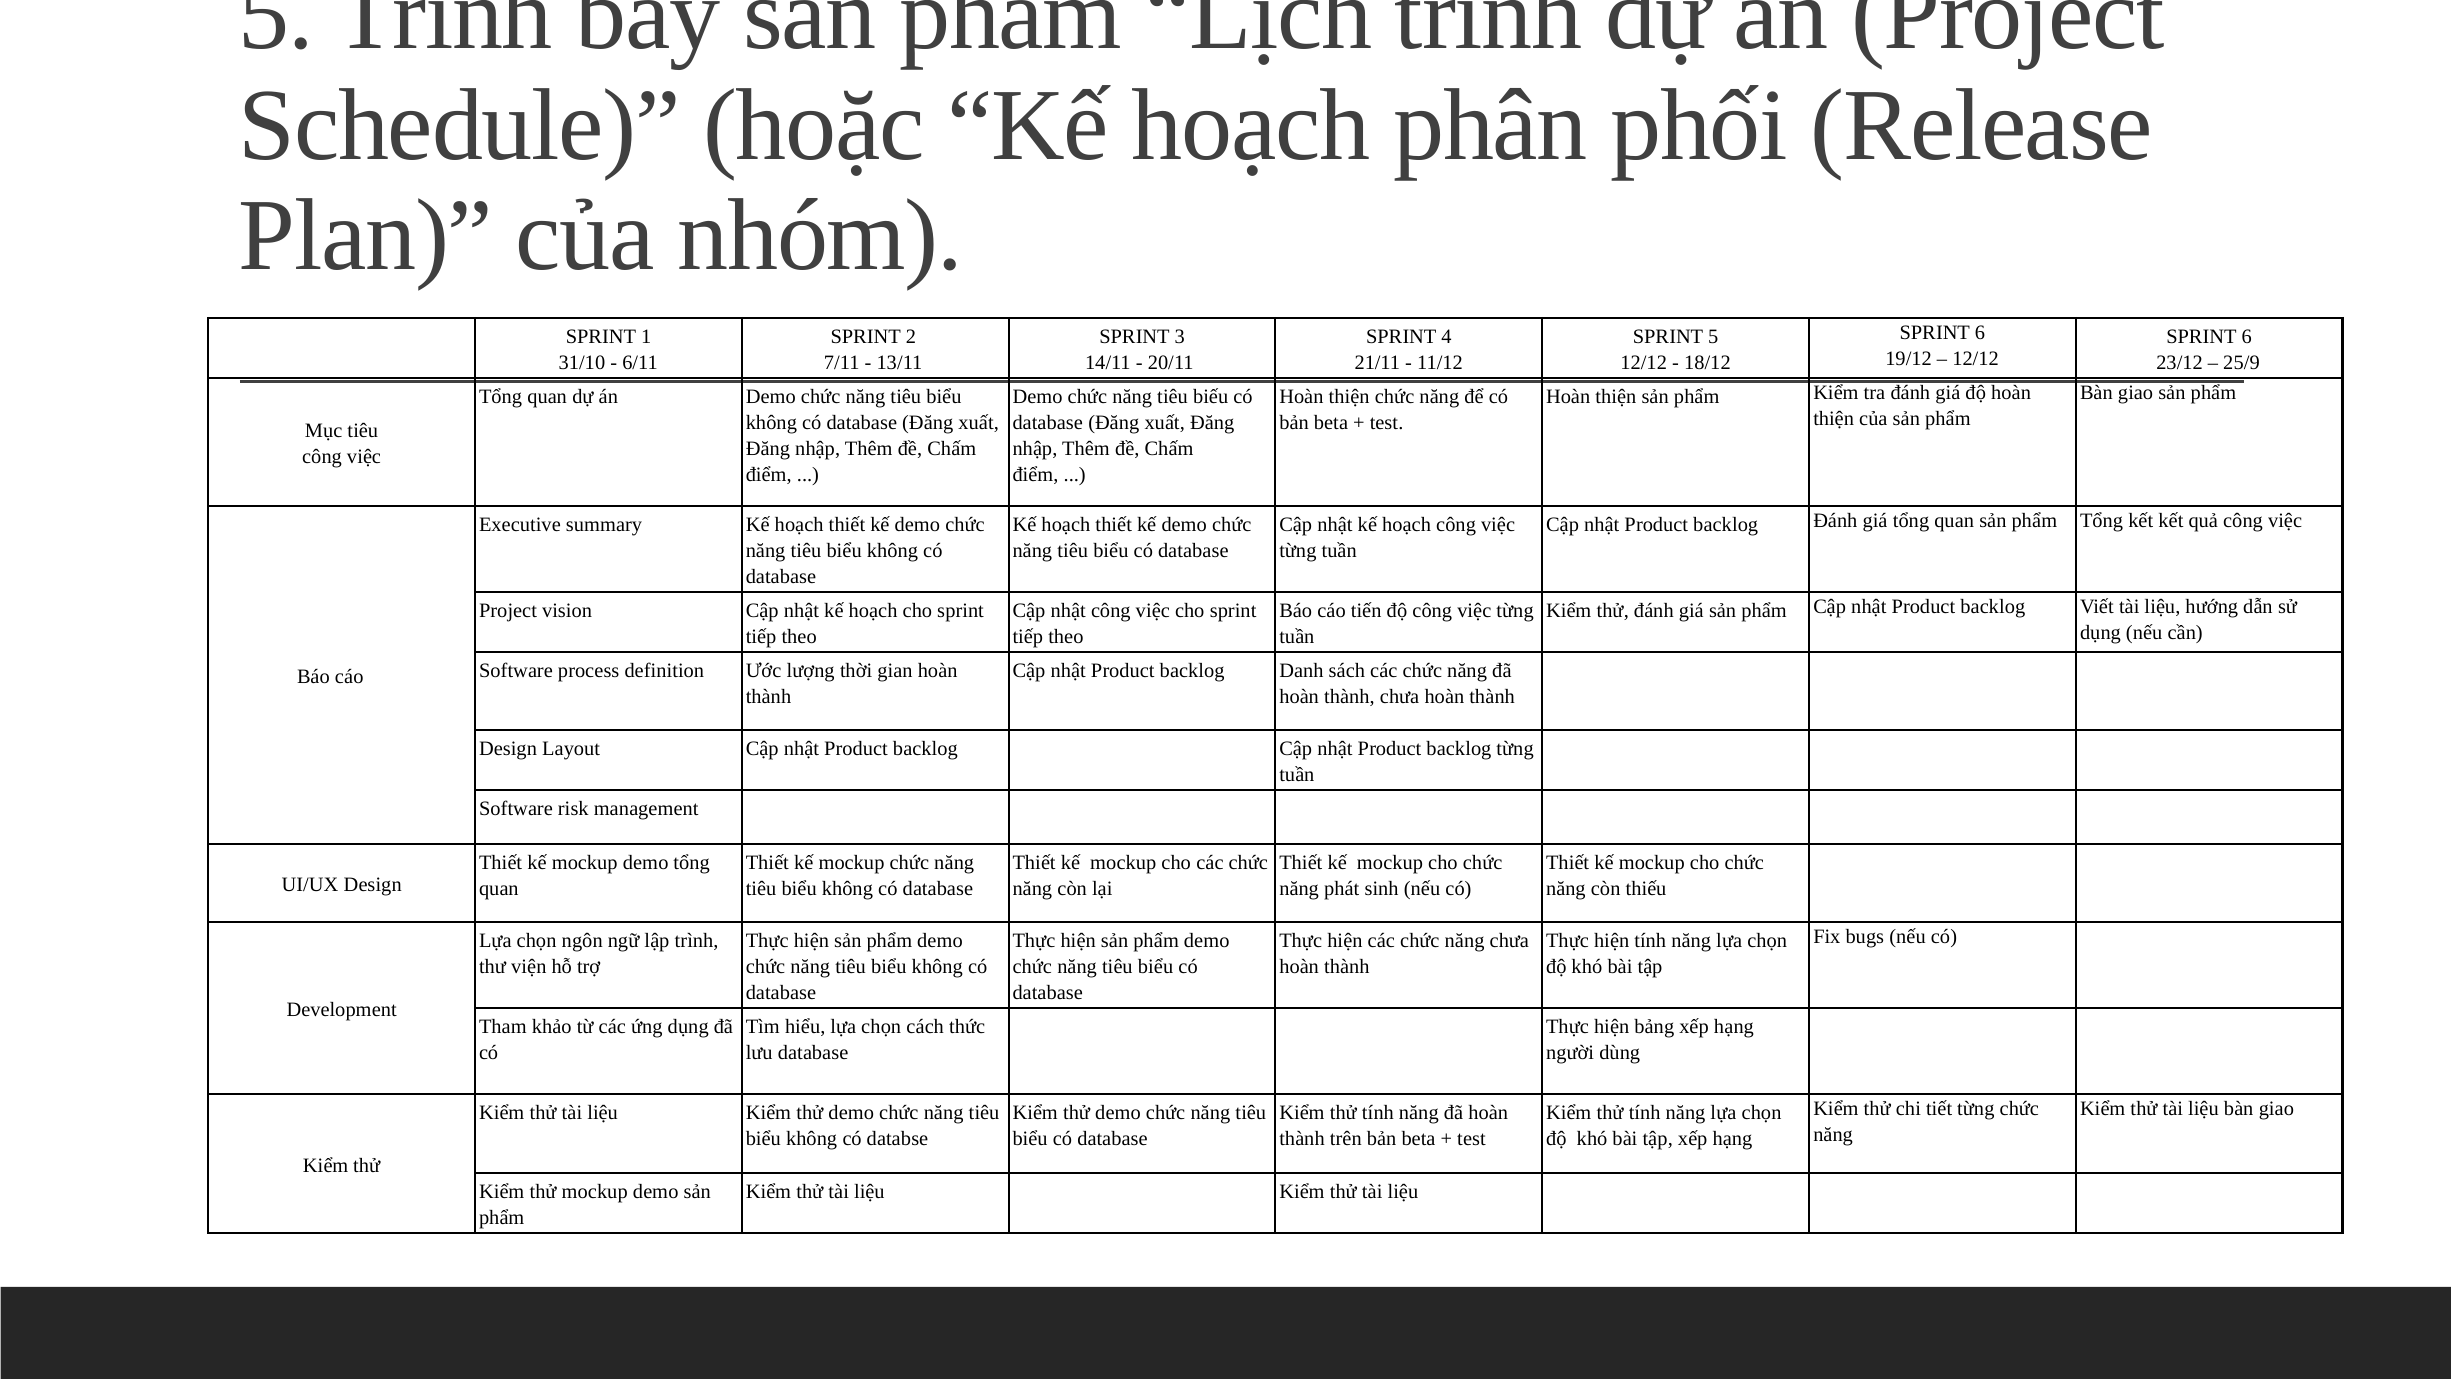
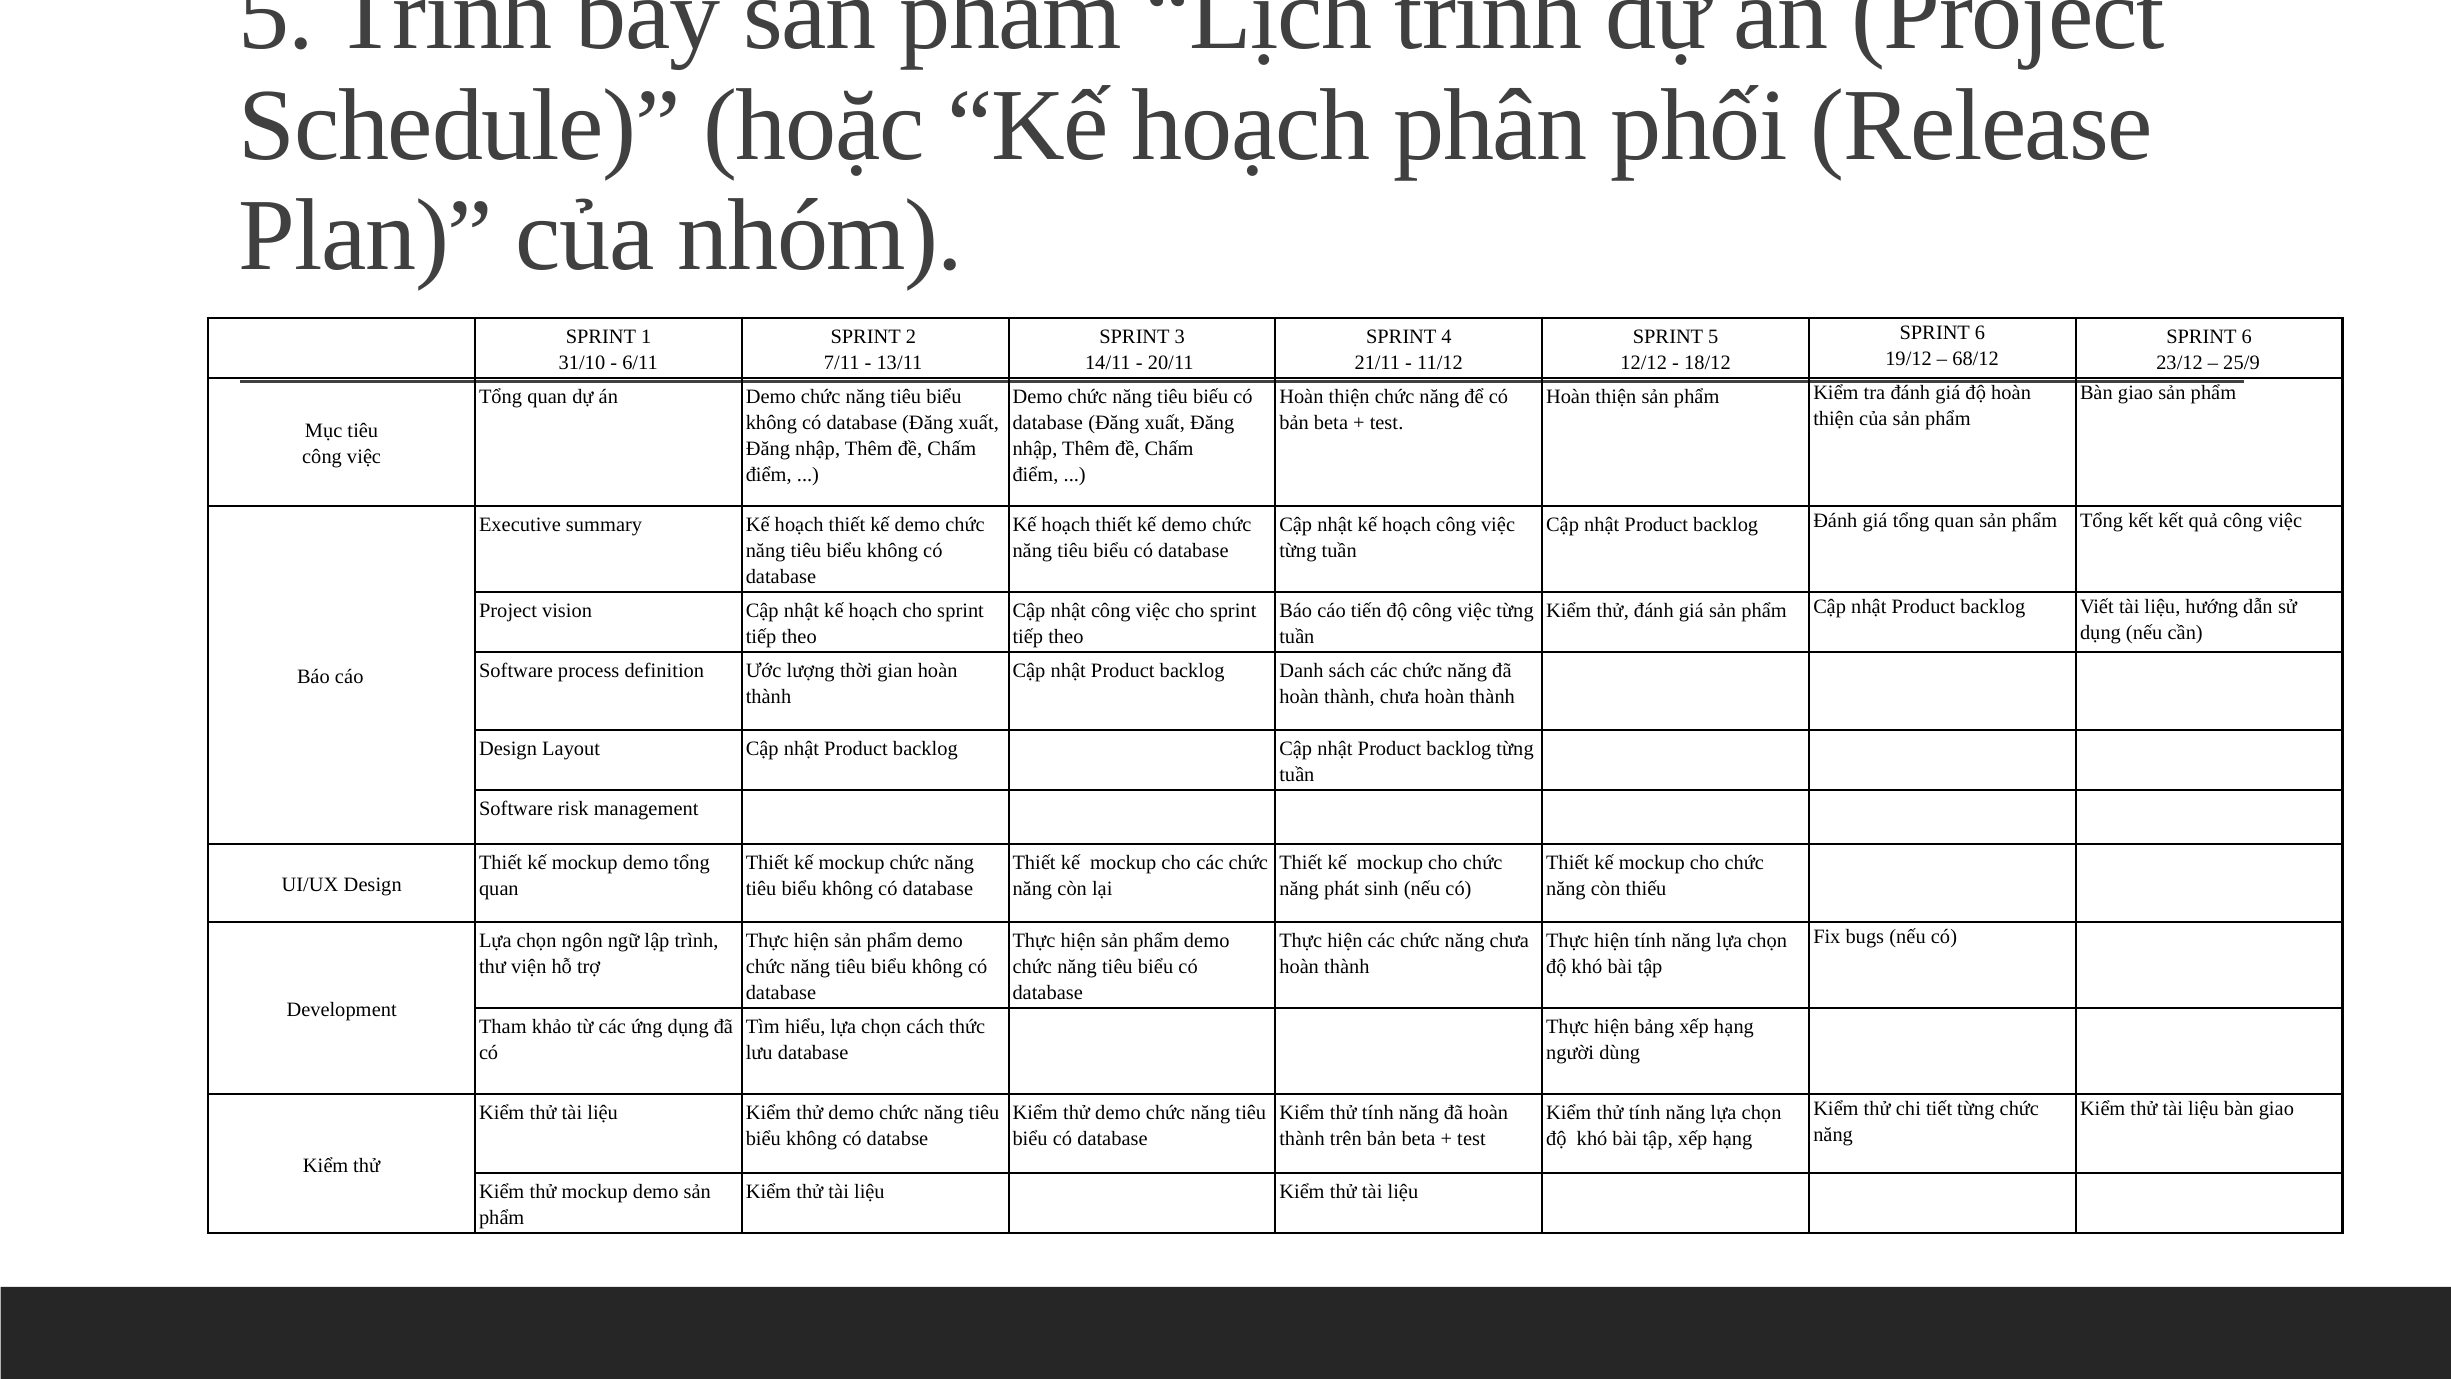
12/12 at (1976, 359): 12/12 -> 68/12
